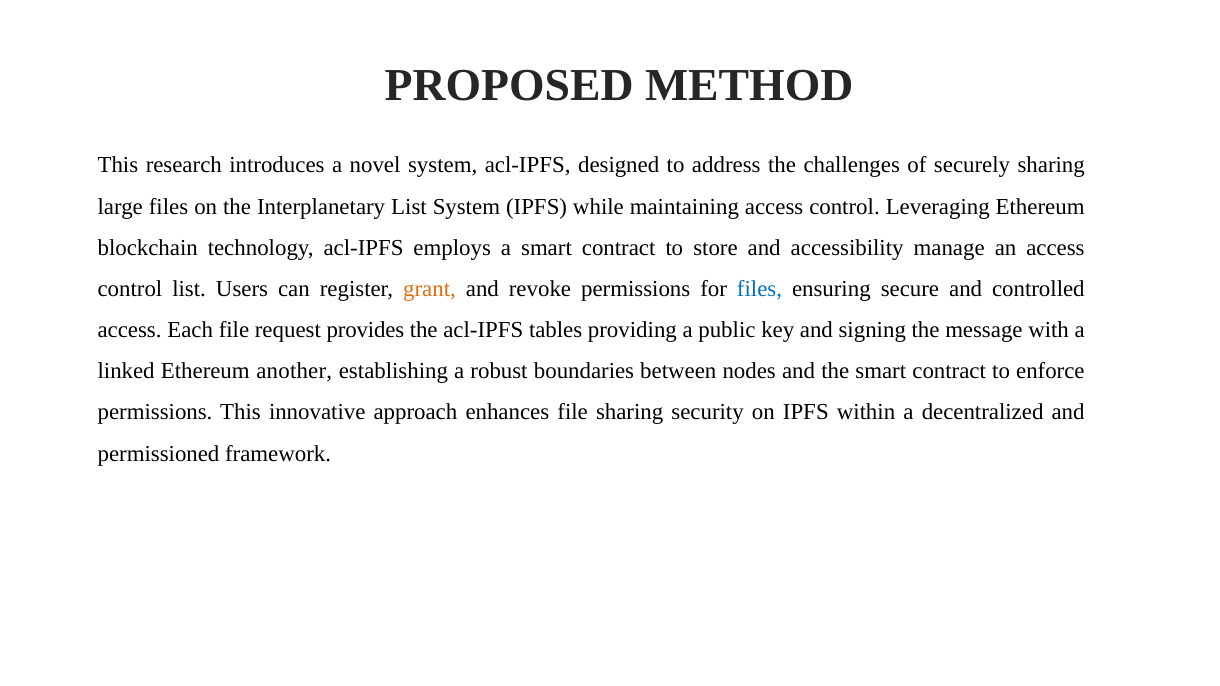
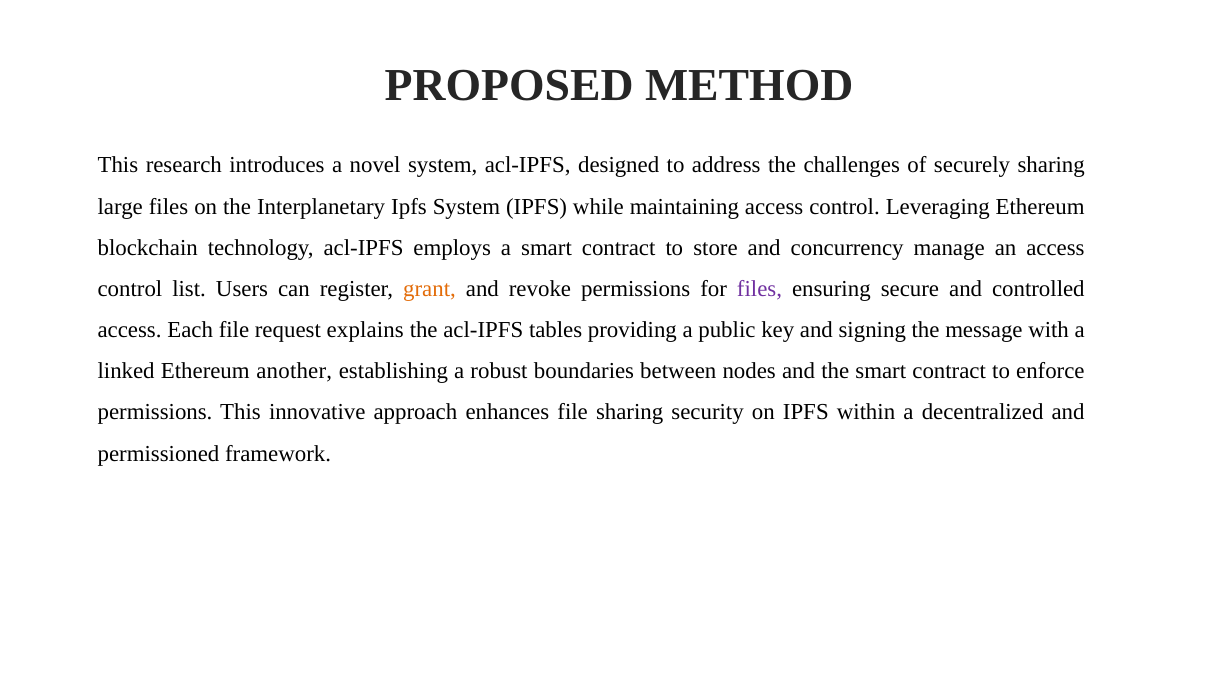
Interplanetary List: List -> Ipfs
accessibility: accessibility -> concurrency
files at (759, 289) colour: blue -> purple
provides: provides -> explains
